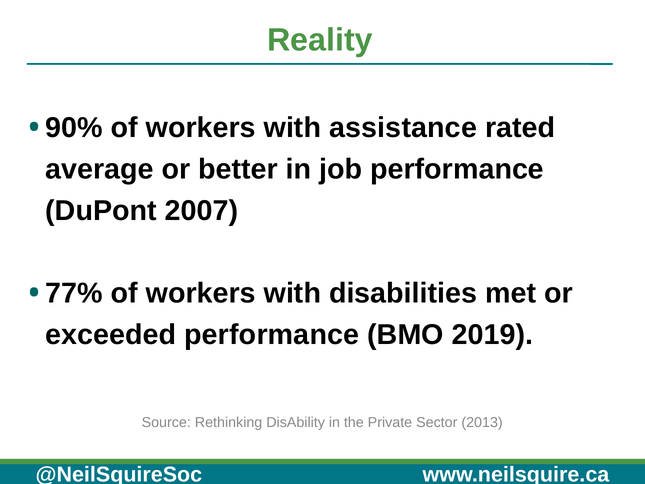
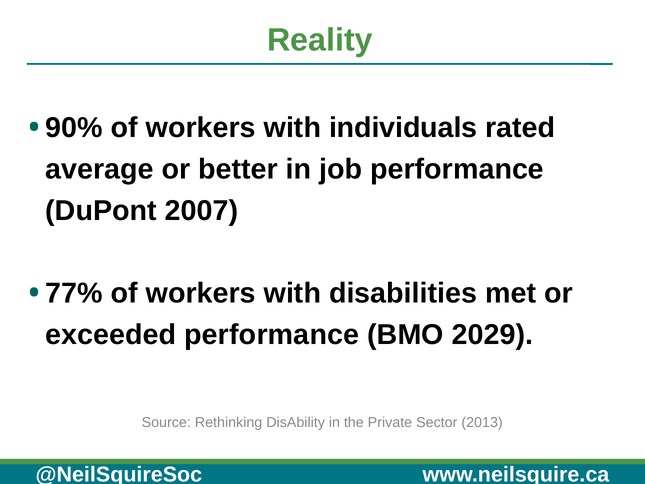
assistance: assistance -> individuals
2019: 2019 -> 2029
